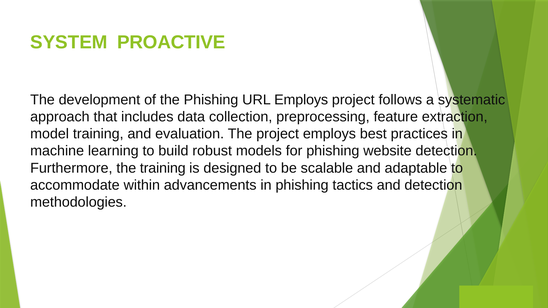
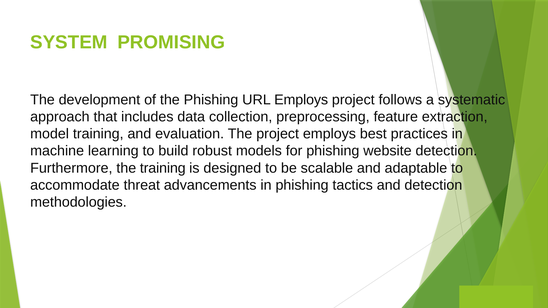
PROACTIVE: PROACTIVE -> PROMISING
within: within -> threat
